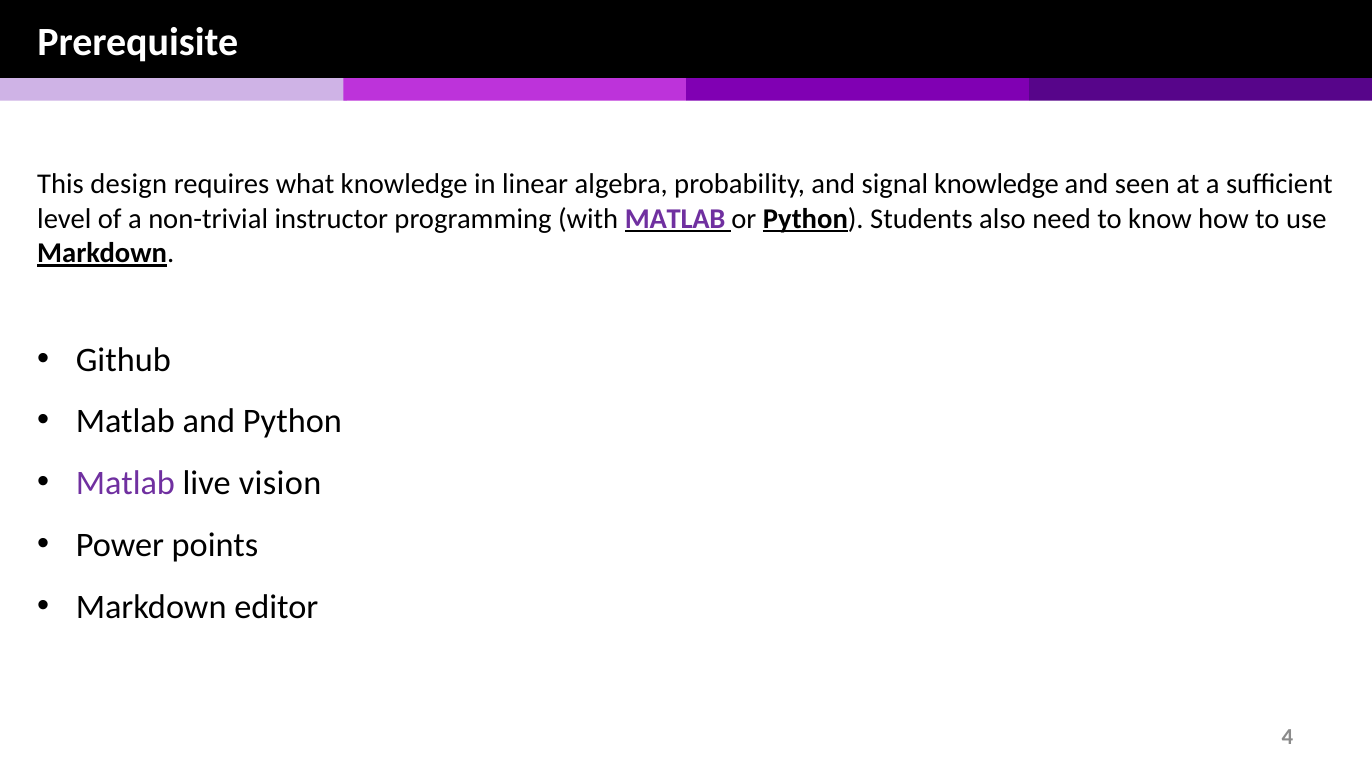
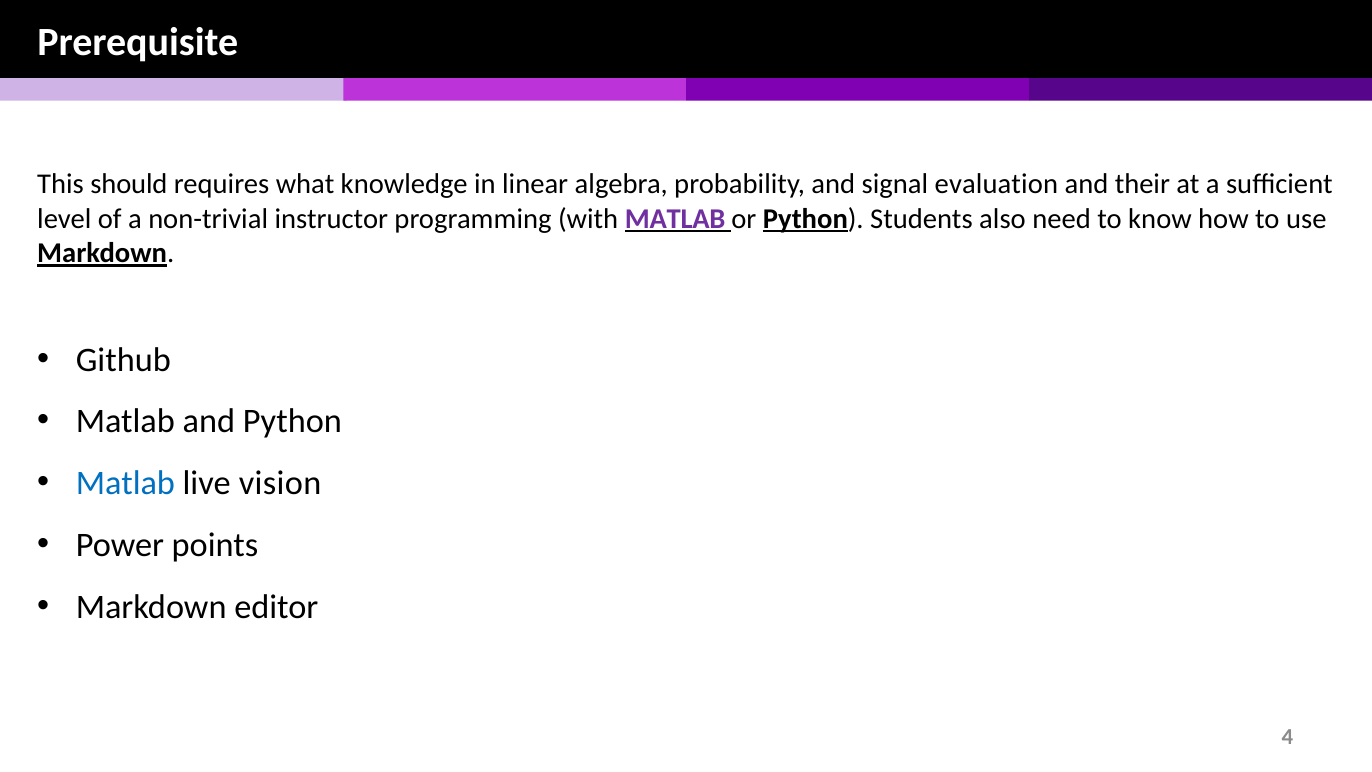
design: design -> should
signal knowledge: knowledge -> evaluation
seen: seen -> their
Matlab at (125, 483) colour: purple -> blue
